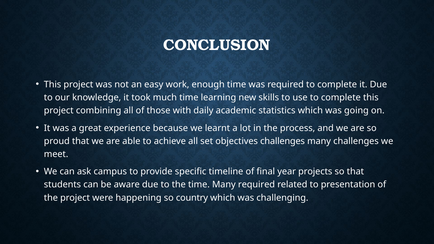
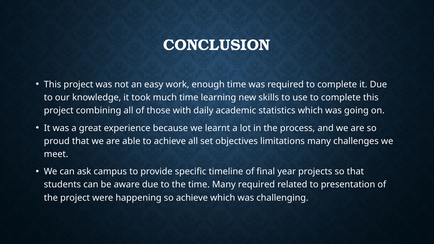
objectives challenges: challenges -> limitations
so country: country -> achieve
